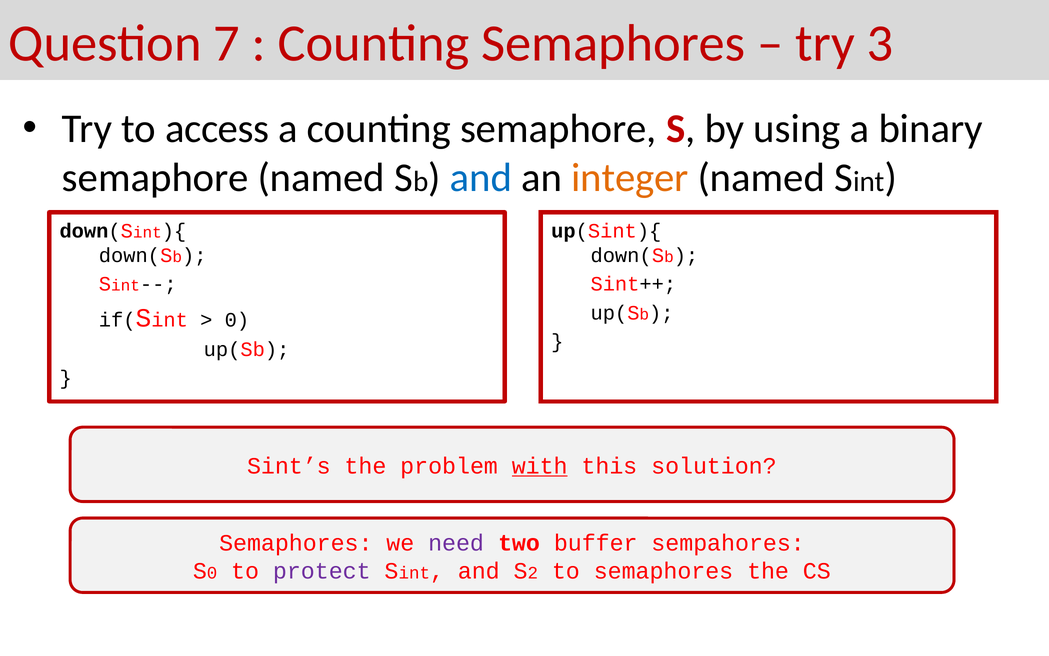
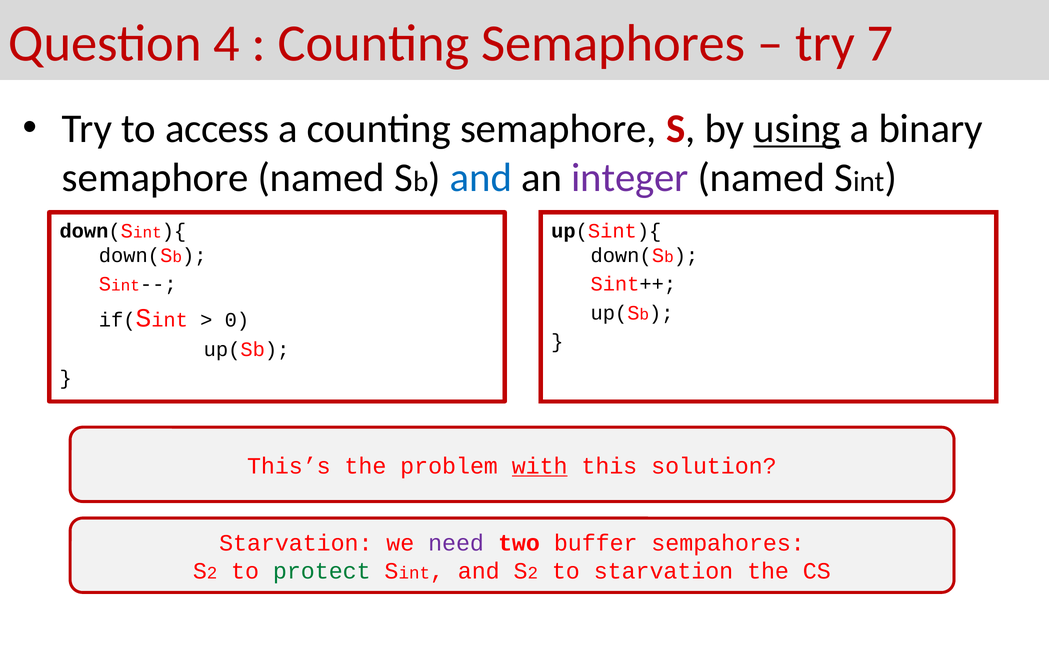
7: 7 -> 4
3: 3 -> 7
using underline: none -> present
integer colour: orange -> purple
Sint’s: Sint’s -> This’s
Semaphores at (296, 543): Semaphores -> Starvation
0 at (212, 572): 0 -> 2
protect colour: purple -> green
to semaphores: semaphores -> starvation
